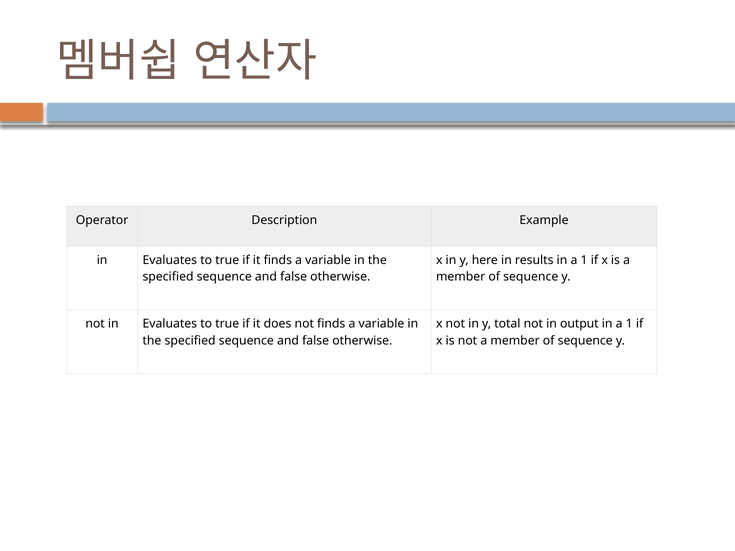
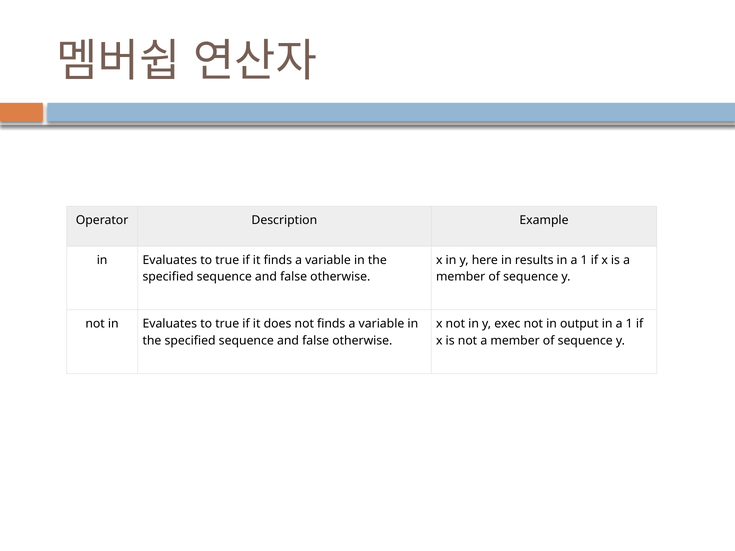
total: total -> exec
